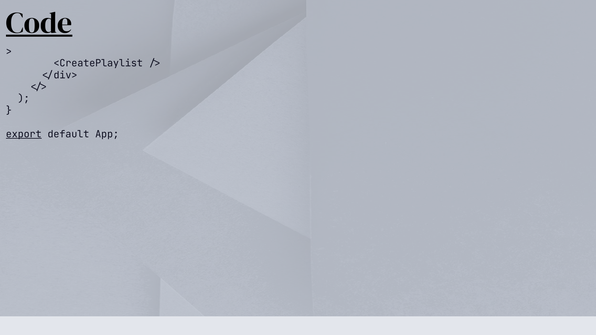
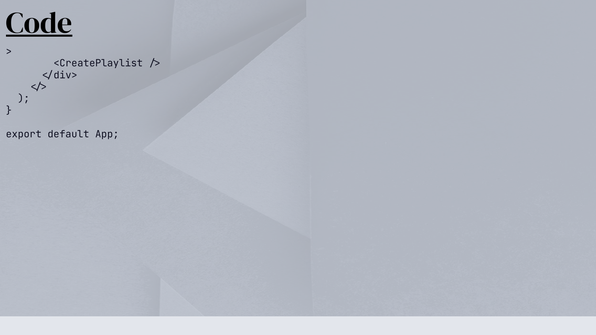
export underline: present -> none
